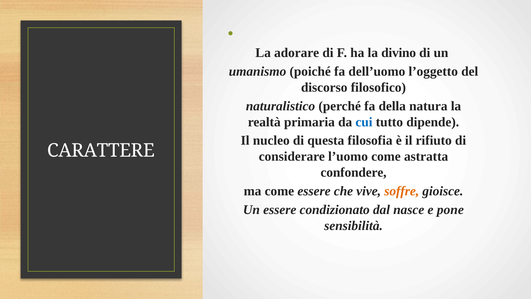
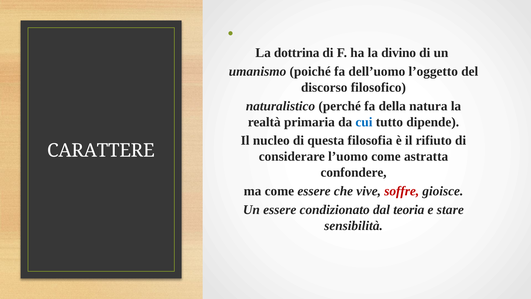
adorare: adorare -> dottrina
soffre colour: orange -> red
nasce: nasce -> teoria
pone: pone -> stare
